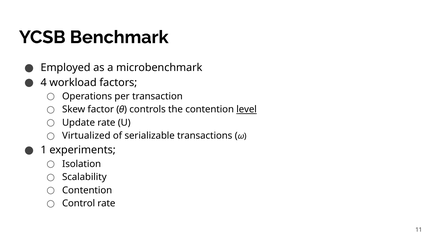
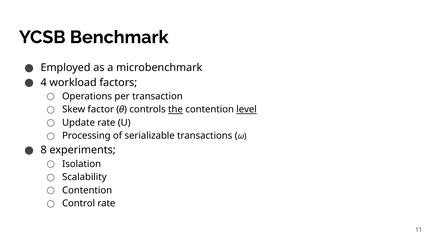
the underline: none -> present
Virtualized: Virtualized -> Processing
1: 1 -> 8
